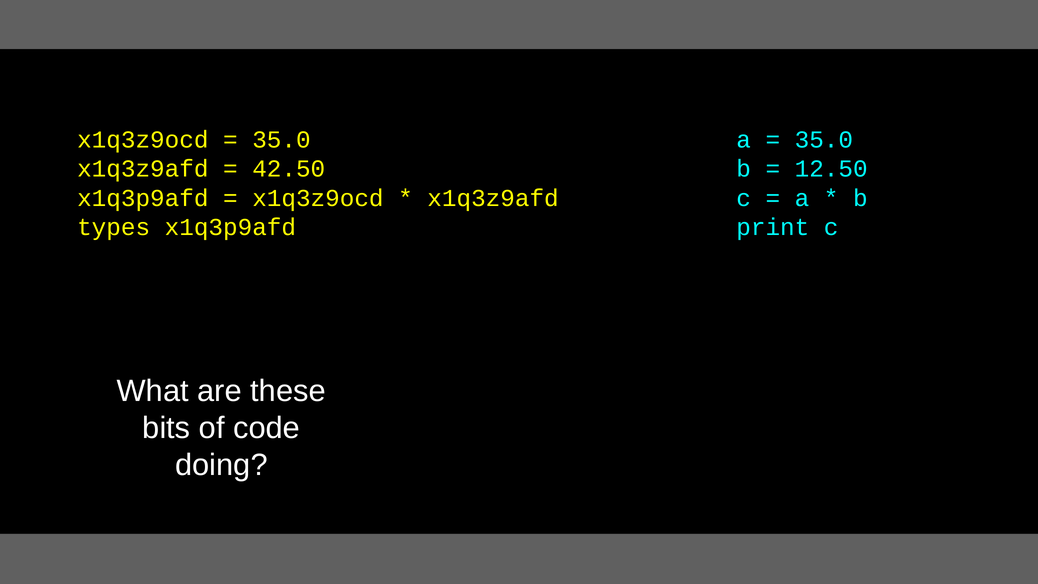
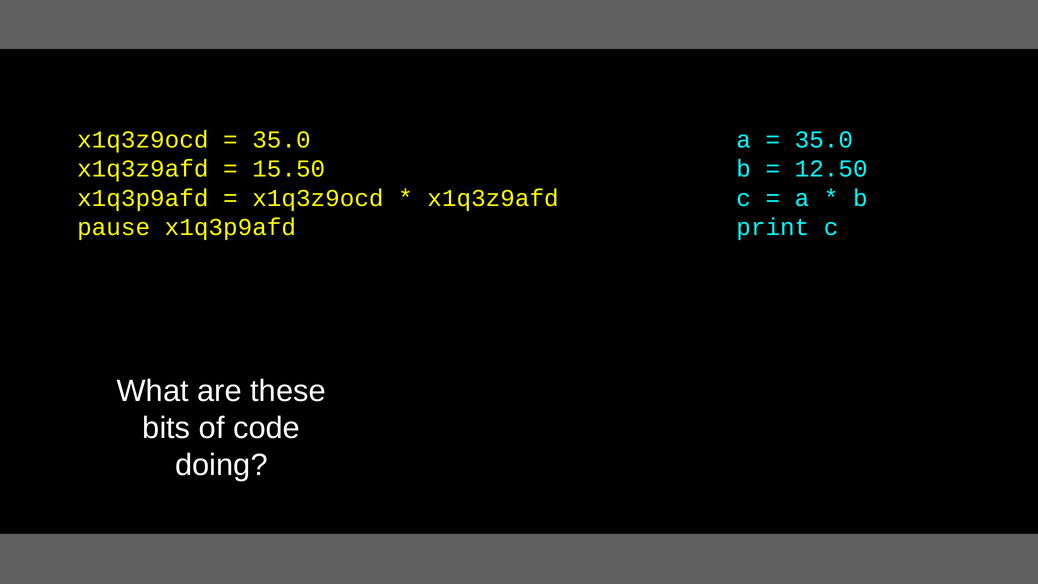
42.50: 42.50 -> 15.50
types: types -> pause
